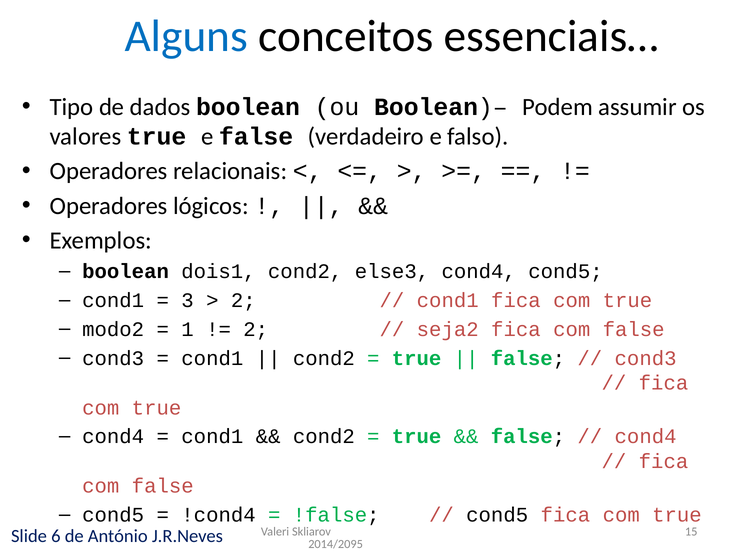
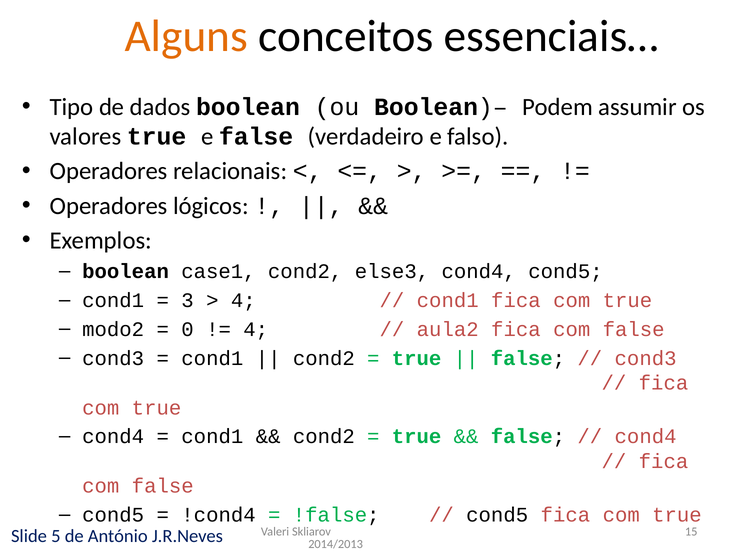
Alguns colour: blue -> orange
dois1: dois1 -> case1
2 at (243, 300): 2 -> 4
1: 1 -> 0
2 at (256, 329): 2 -> 4
seja2: seja2 -> aula2
6: 6 -> 5
2014/2095: 2014/2095 -> 2014/2013
